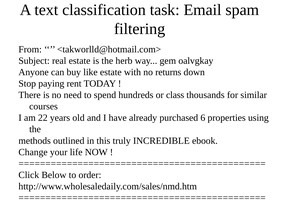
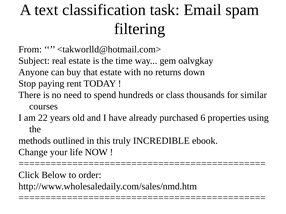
herb: herb -> time
like: like -> that
